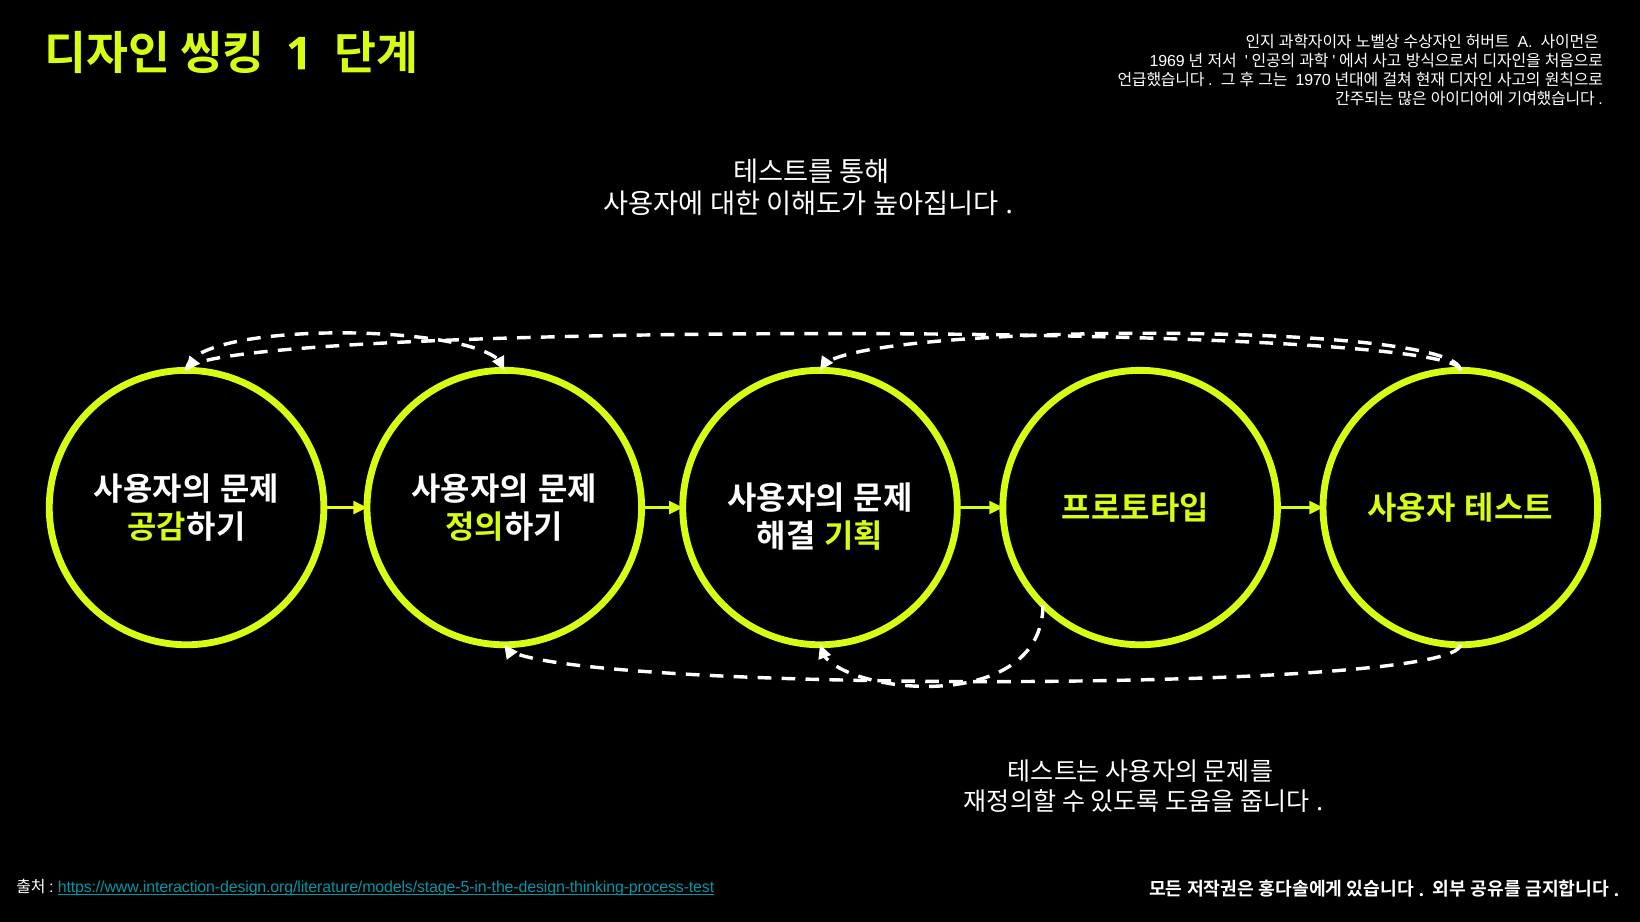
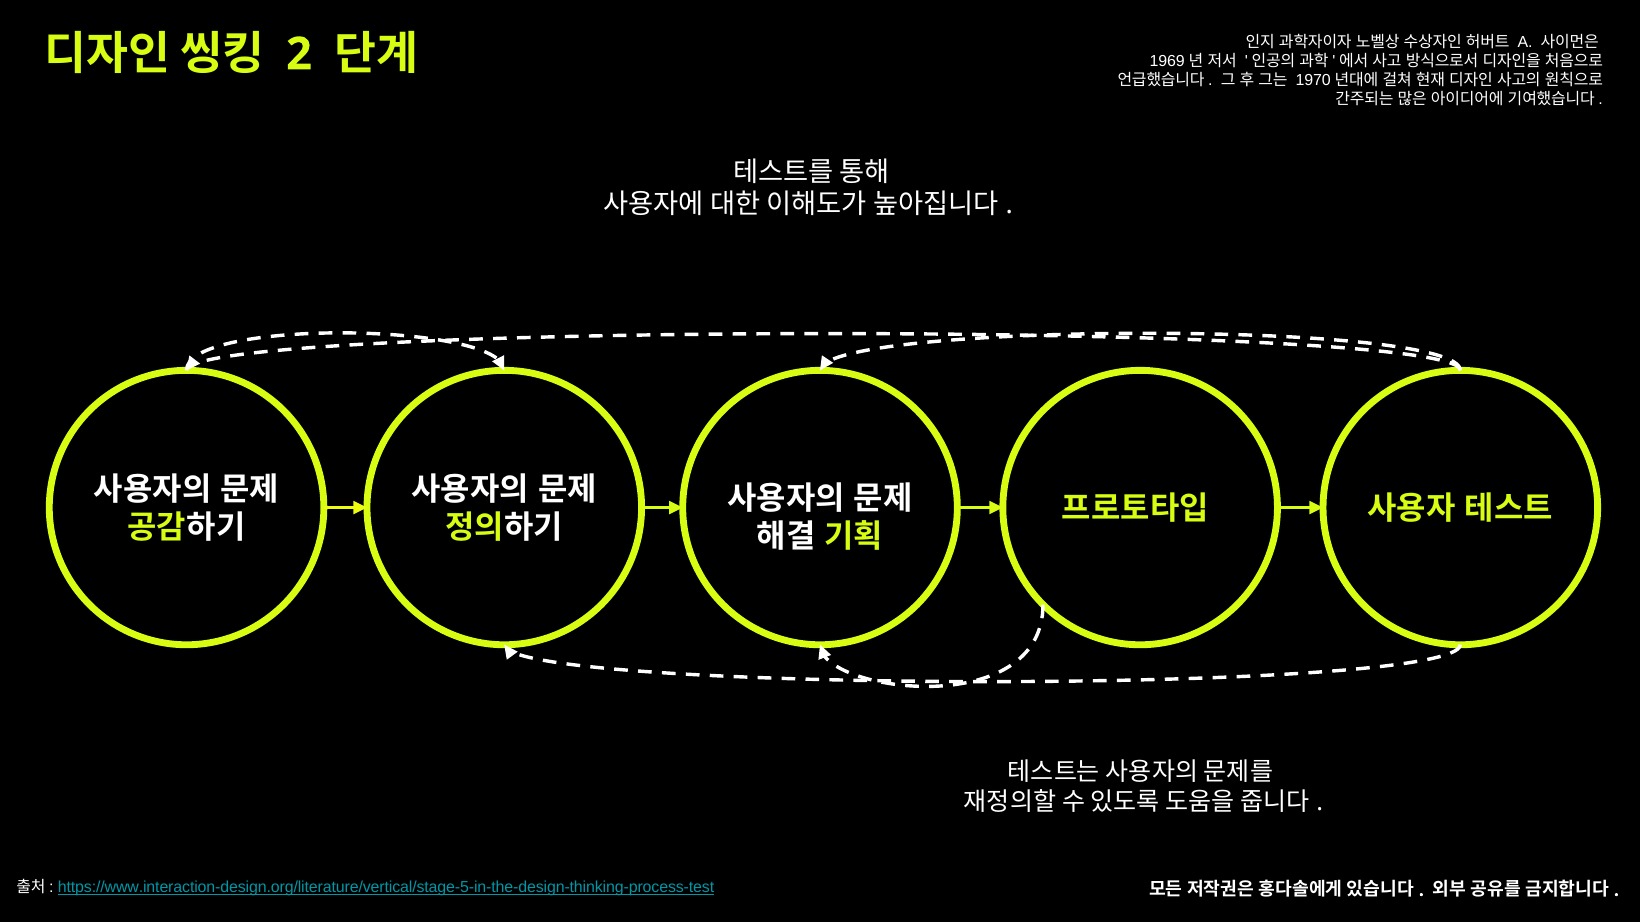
1: 1 -> 2
https://www.interaction-design.org/literature/models/stage-5-in-the-design-thinking-process-test: https://www.interaction-design.org/literature/models/stage-5-in-the-design-thinking-process-test -> https://www.interaction-design.org/literature/vertical/stage-5-in-the-design-thinking-process-test
